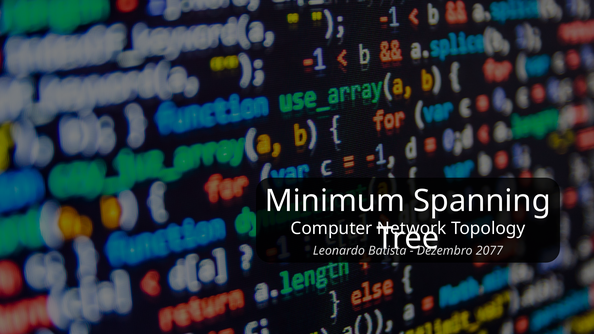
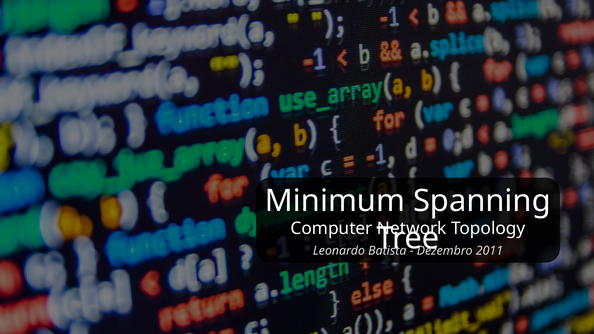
2077: 2077 -> 2011
